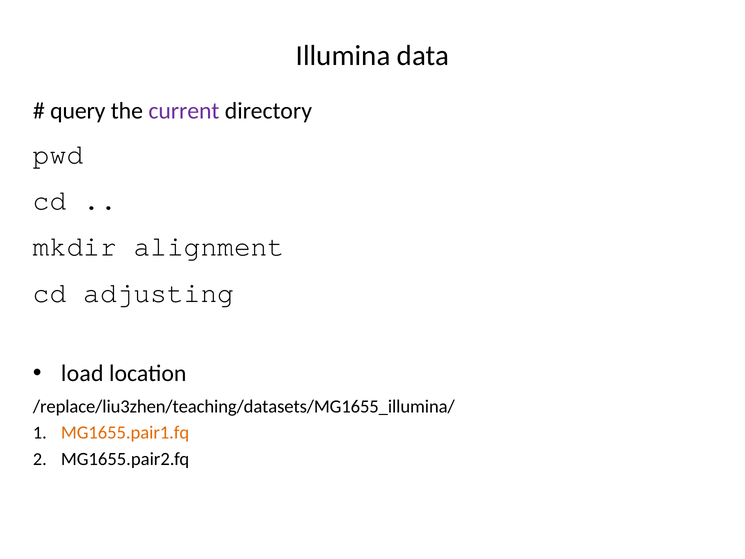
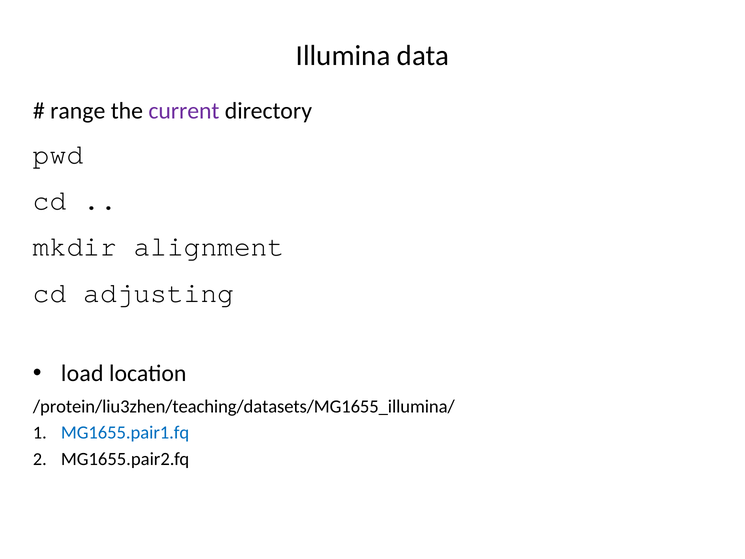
query: query -> range
/replace/liu3zhen/teaching/datasets/MG1655_illumina/: /replace/liu3zhen/teaching/datasets/MG1655_illumina/ -> /protein/liu3zhen/teaching/datasets/MG1655_illumina/
MG1655.pair1.fq colour: orange -> blue
